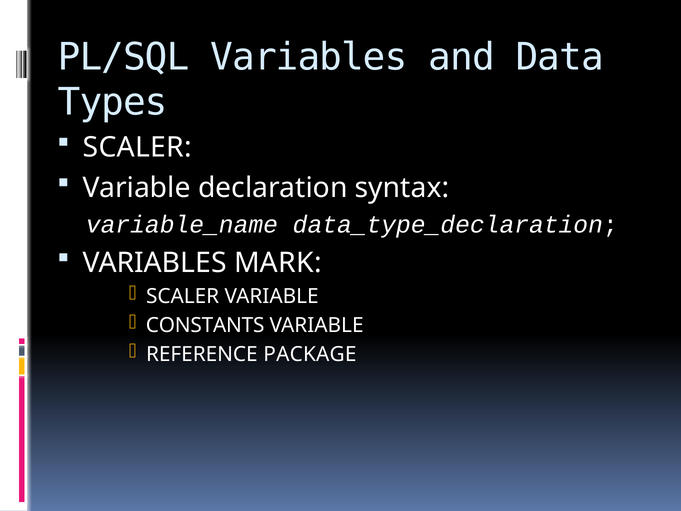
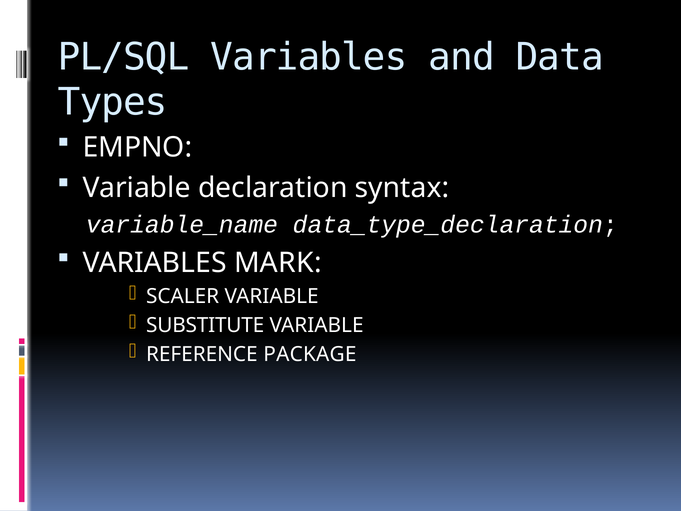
SCALER at (137, 147): SCALER -> EMPNO
CONSTANTS: CONSTANTS -> SUBSTITUTE
